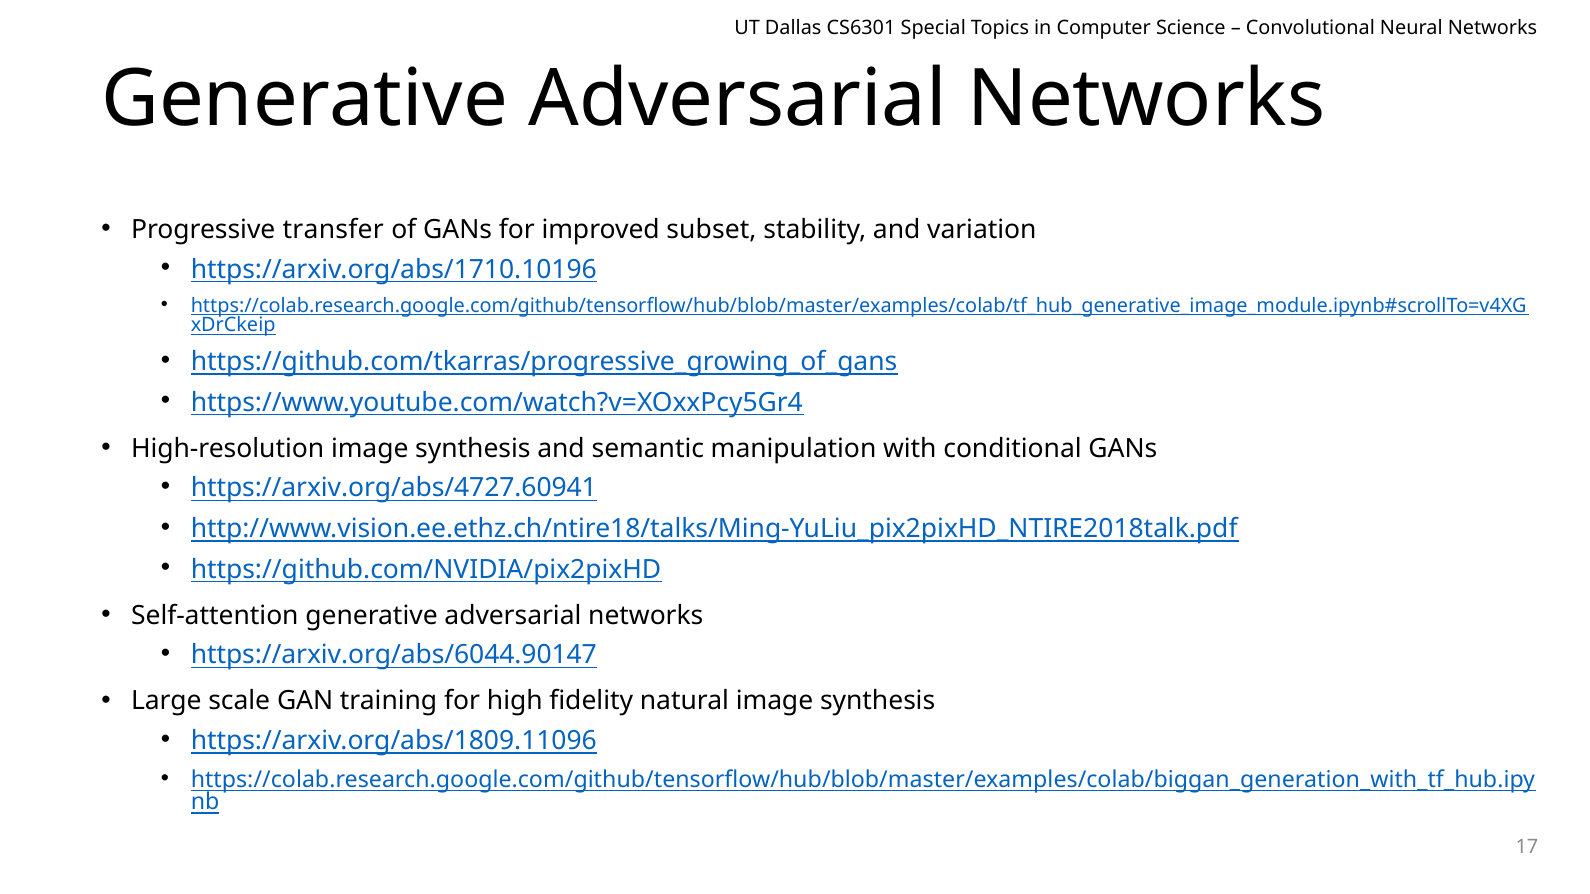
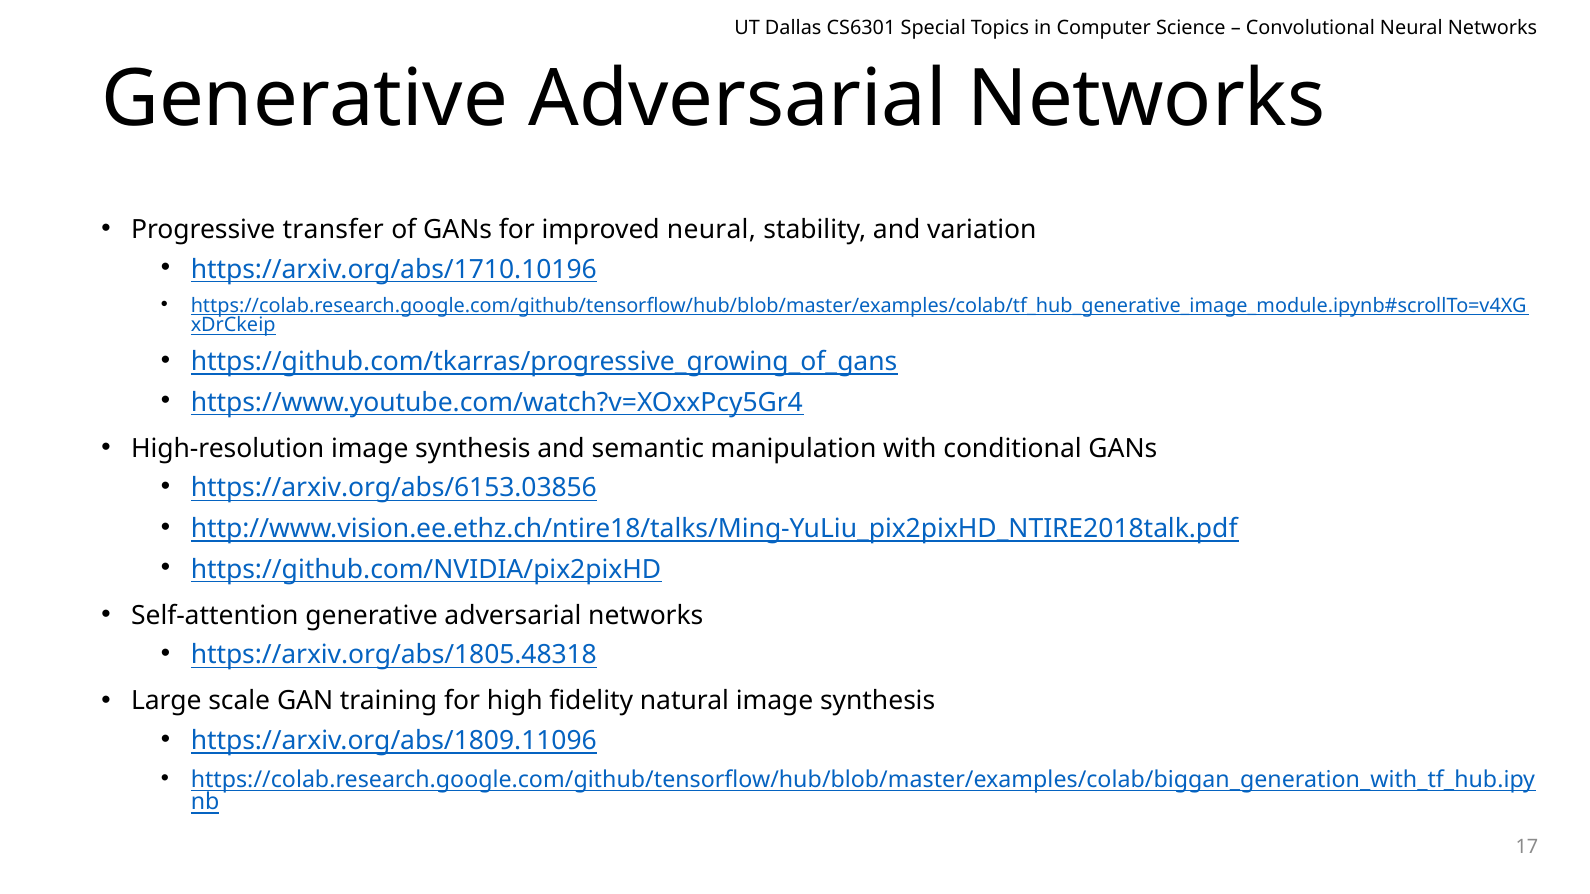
improved subset: subset -> neural
https://arxiv.org/abs/4727.60941: https://arxiv.org/abs/4727.60941 -> https://arxiv.org/abs/6153.03856
https://arxiv.org/abs/6044.90147: https://arxiv.org/abs/6044.90147 -> https://arxiv.org/abs/1805.48318
